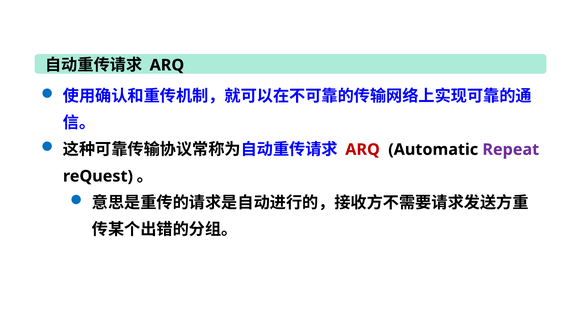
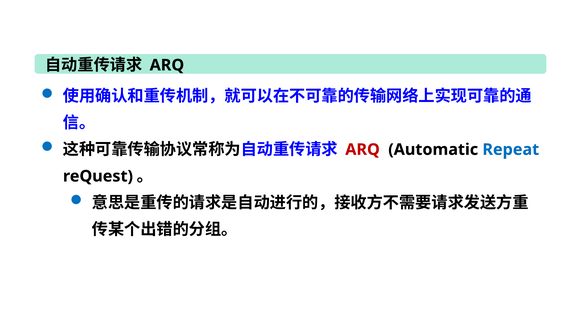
Repeat colour: purple -> blue
